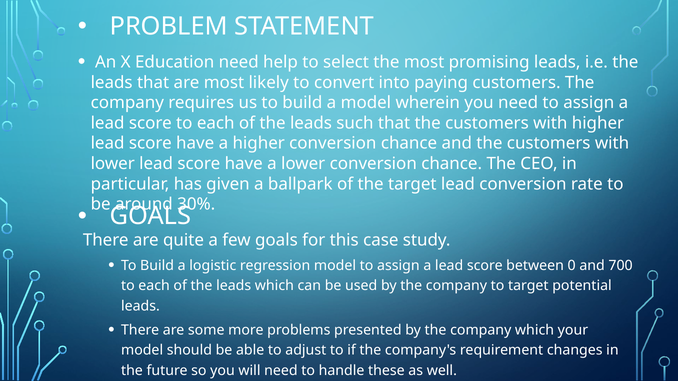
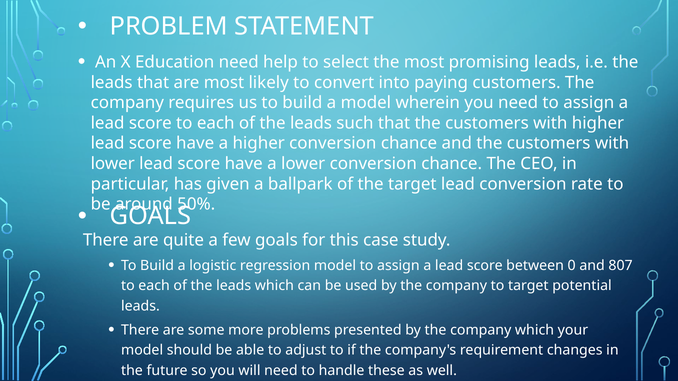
30%: 30% -> 50%
700: 700 -> 807
